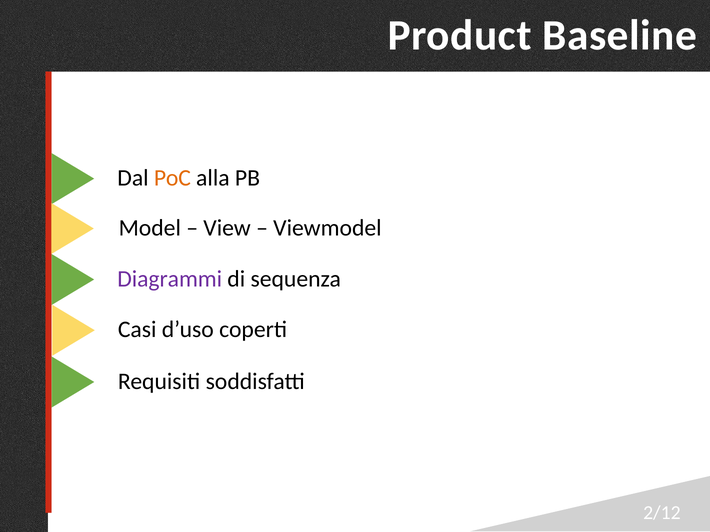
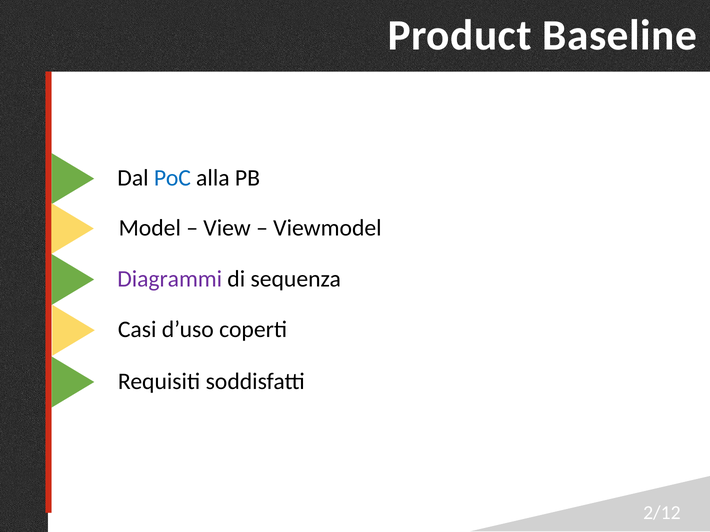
PoC colour: orange -> blue
